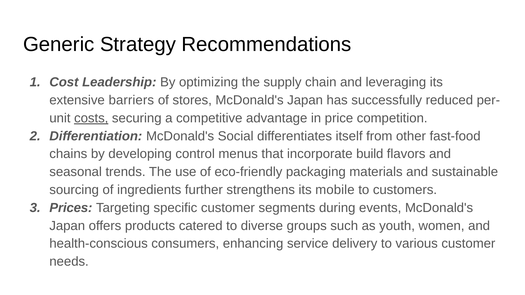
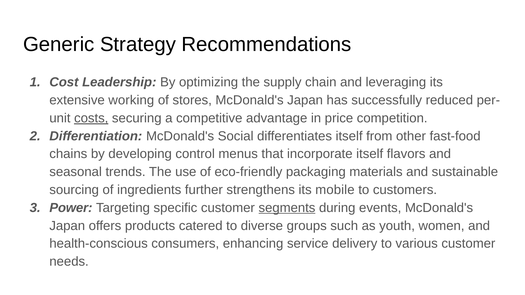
barriers: barriers -> working
incorporate build: build -> itself
Prices: Prices -> Power
segments underline: none -> present
